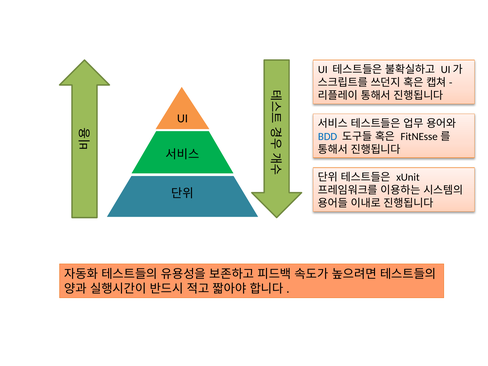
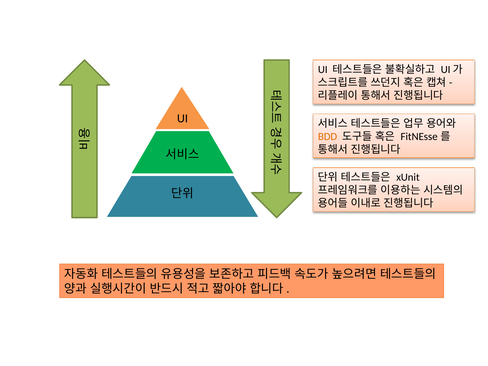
BDD colour: blue -> orange
